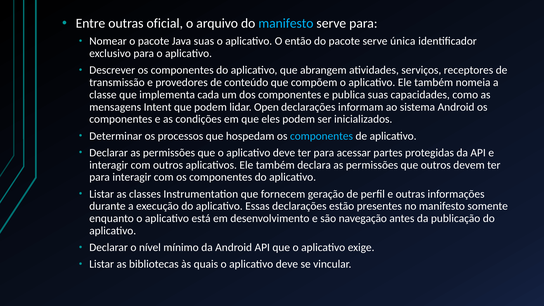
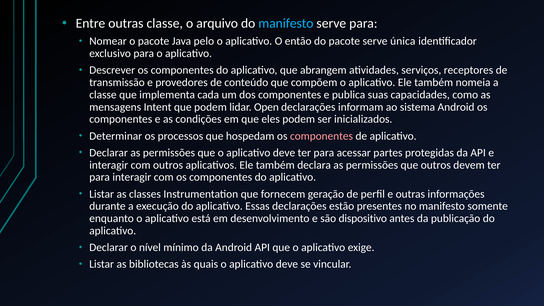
outras oficial: oficial -> classe
Java suas: suas -> pelo
componentes at (321, 136) colour: light blue -> pink
navegação: navegação -> dispositivo
